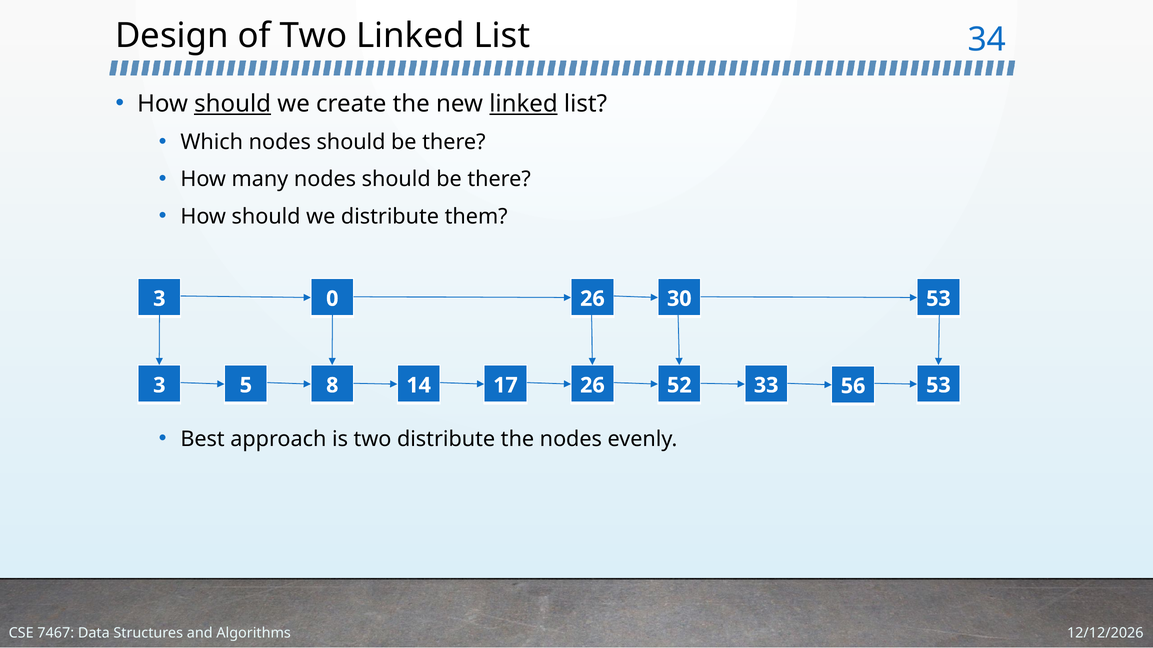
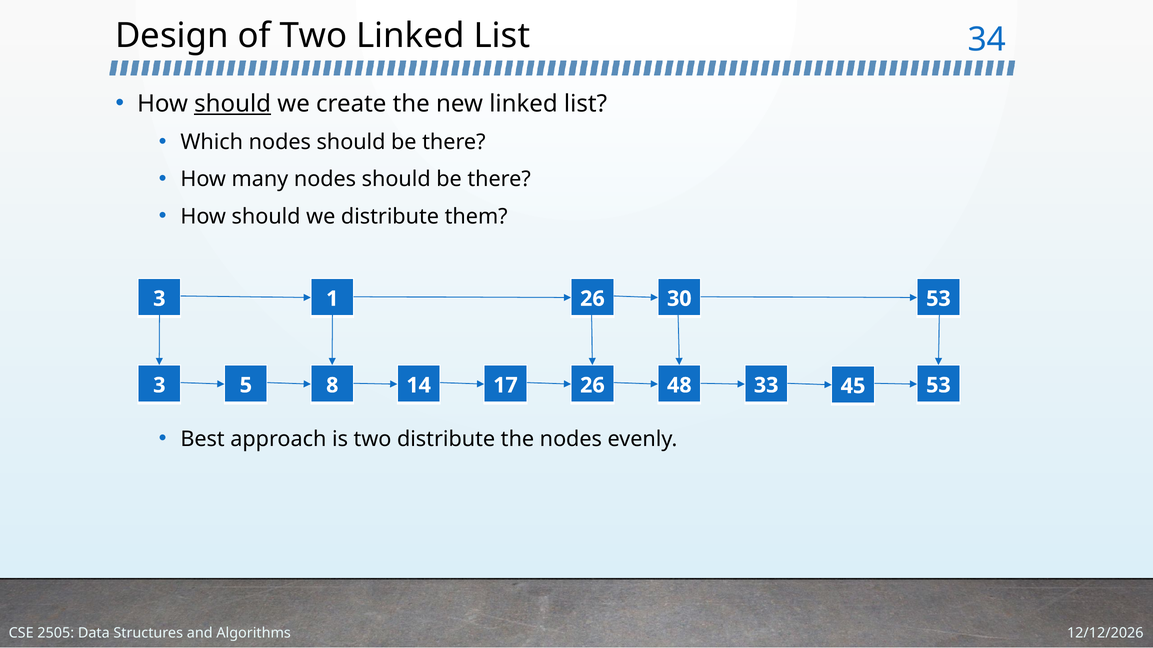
linked at (523, 104) underline: present -> none
0: 0 -> 1
52: 52 -> 48
56: 56 -> 45
7467: 7467 -> 2505
